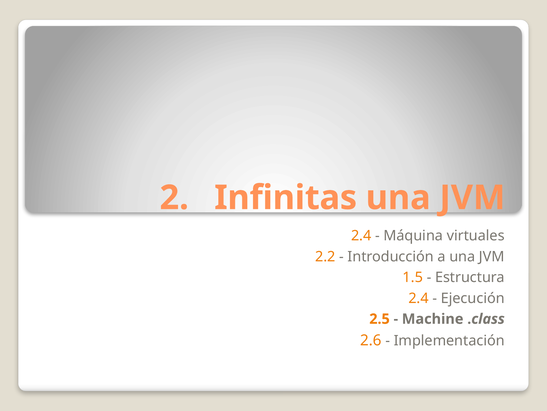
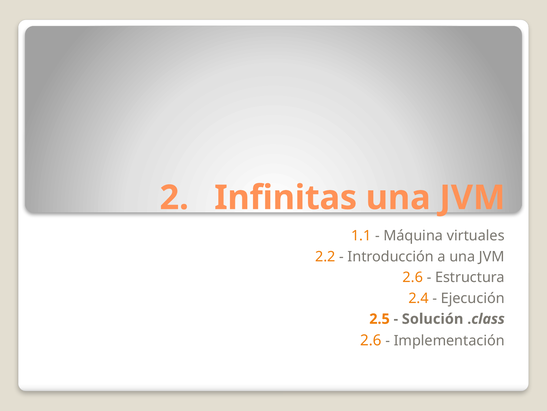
2.4 at (361, 235): 2.4 -> 1.1
1.5 at (413, 277): 1.5 -> 2.6
Machine: Machine -> Solución
